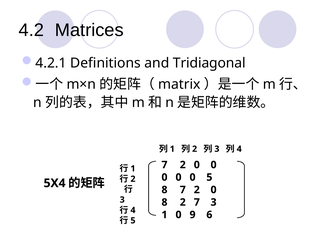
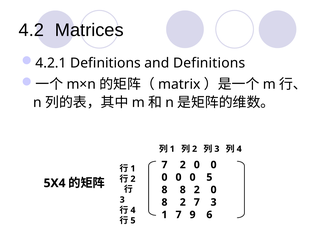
and Tridiagonal: Tridiagonal -> Definitions
7 at (183, 190): 7 -> 8
1 0: 0 -> 7
